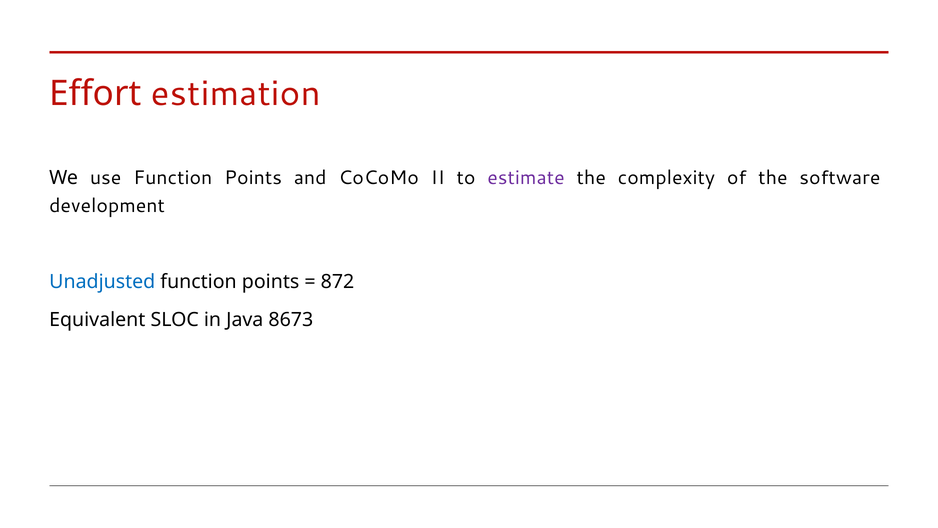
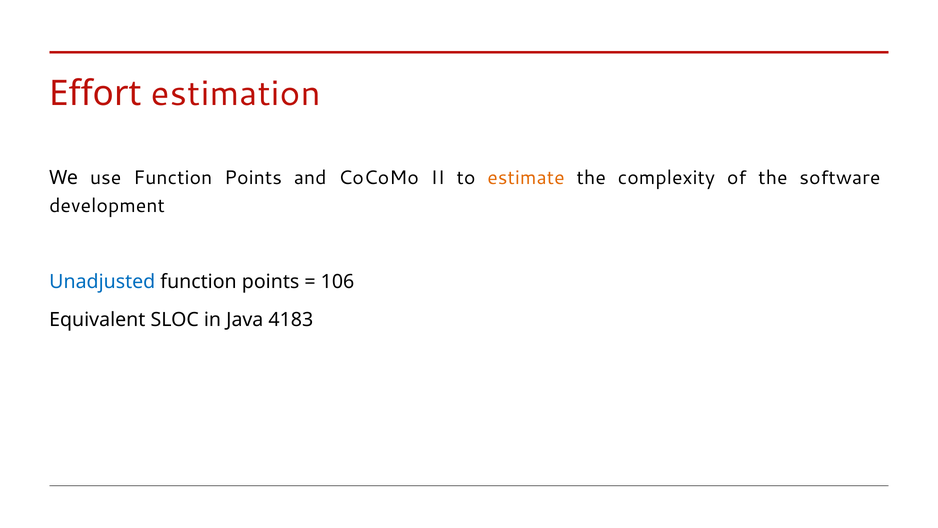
estimate colour: purple -> orange
872: 872 -> 106
8673: 8673 -> 4183
